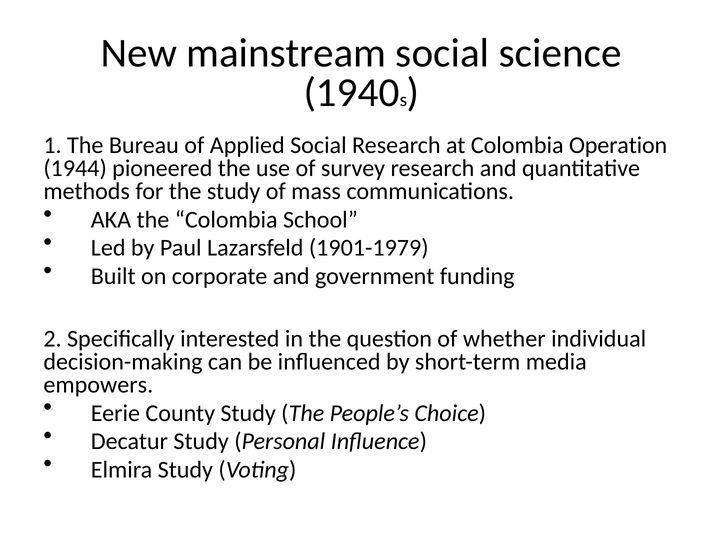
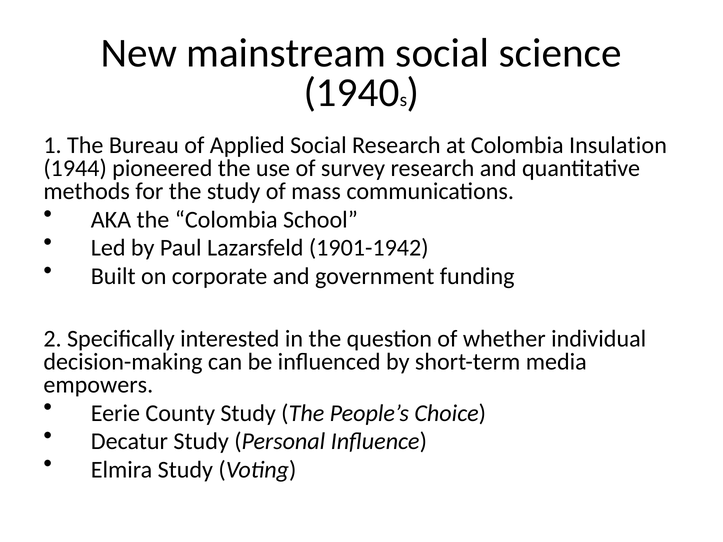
Operation: Operation -> Insulation
1901-1979: 1901-1979 -> 1901-1942
